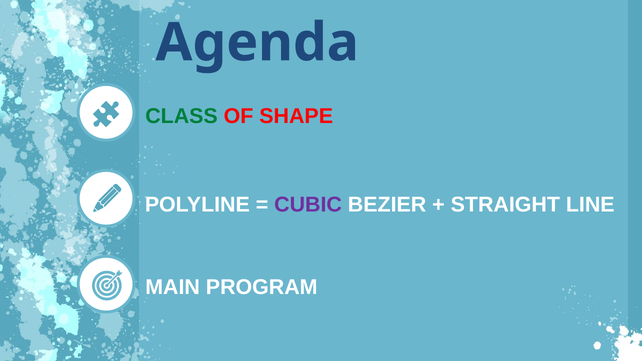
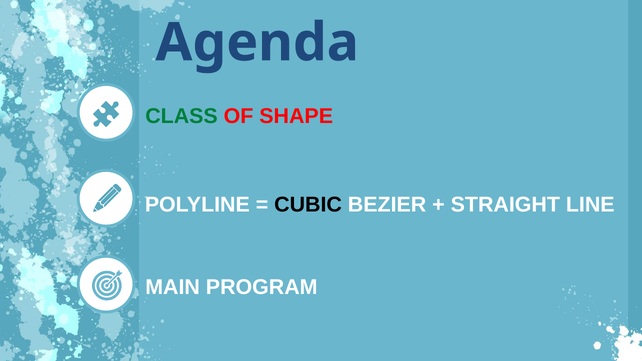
CUBIC colour: purple -> black
